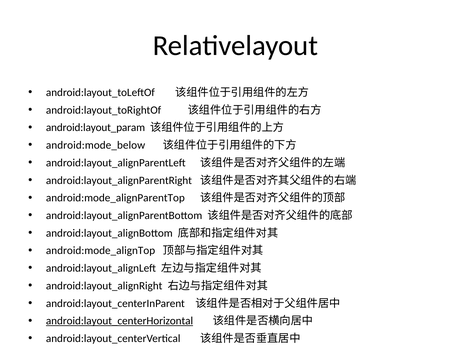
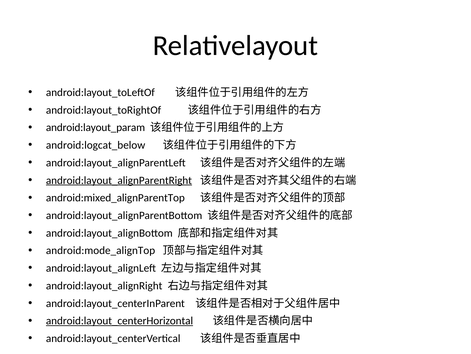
android:mode_below: android:mode_below -> android:logcat_below
android:layout_alignParentRight underline: none -> present
android:mode_alignParentTop: android:mode_alignParentTop -> android:mixed_alignParentTop
